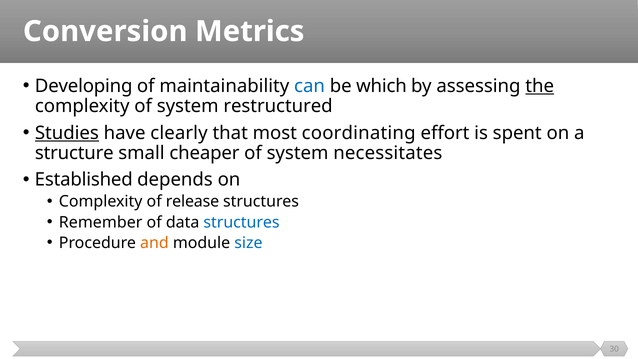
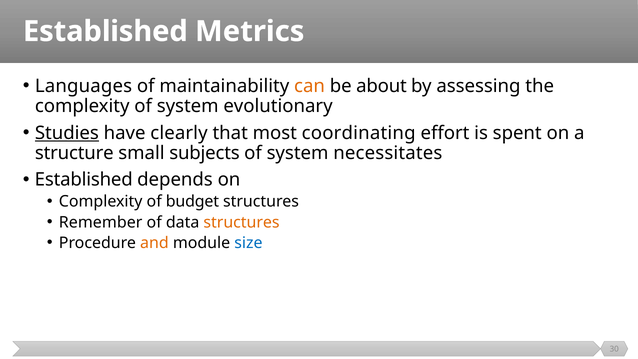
Conversion at (105, 31): Conversion -> Established
Developing: Developing -> Languages
can colour: blue -> orange
which: which -> about
the underline: present -> none
restructured: restructured -> evolutionary
cheaper: cheaper -> subjects
release: release -> budget
structures at (242, 222) colour: blue -> orange
